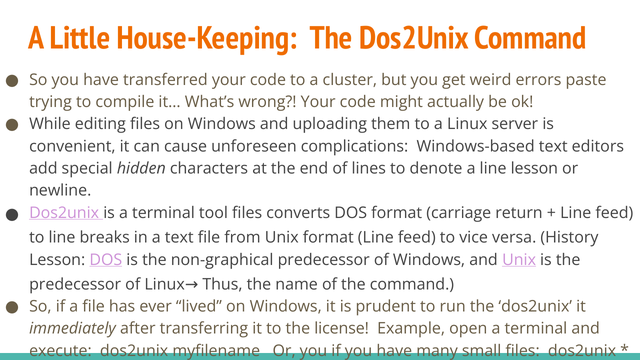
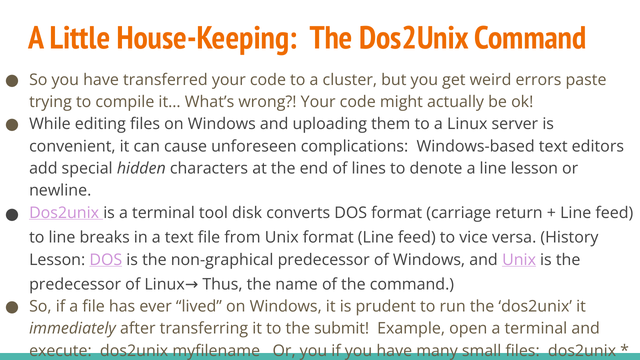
tool files: files -> disk
license: license -> submit
